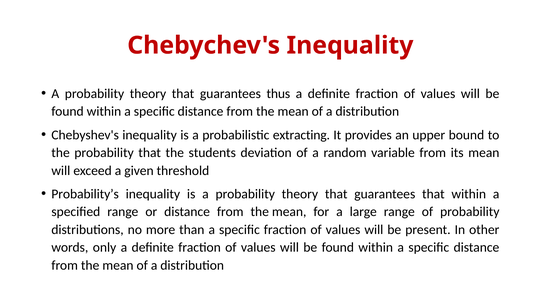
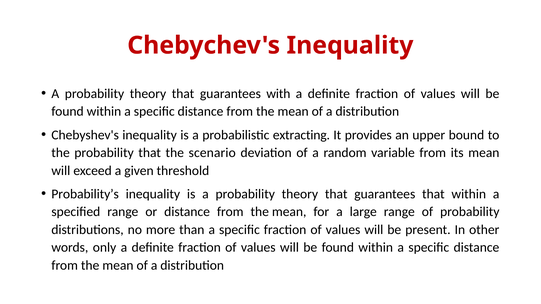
thus: thus -> with
students: students -> scenario
